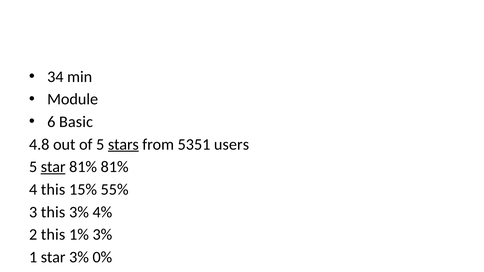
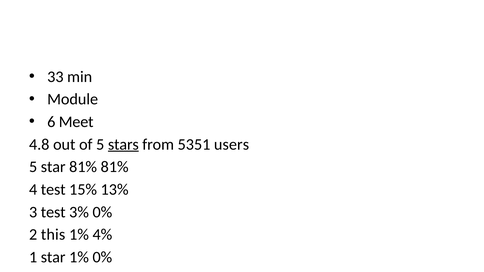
34: 34 -> 33
Basic: Basic -> Meet
star at (53, 167) underline: present -> none
4 this: this -> test
55%: 55% -> 13%
3 this: this -> test
3% 4%: 4% -> 0%
1% 3%: 3% -> 4%
star 3%: 3% -> 1%
